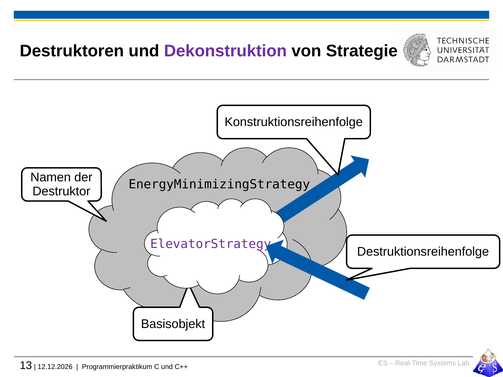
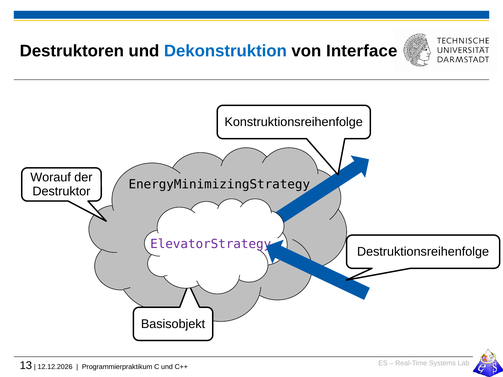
Dekonstruktion colour: purple -> blue
Strategie: Strategie -> Interface
Namen: Namen -> Worauf
